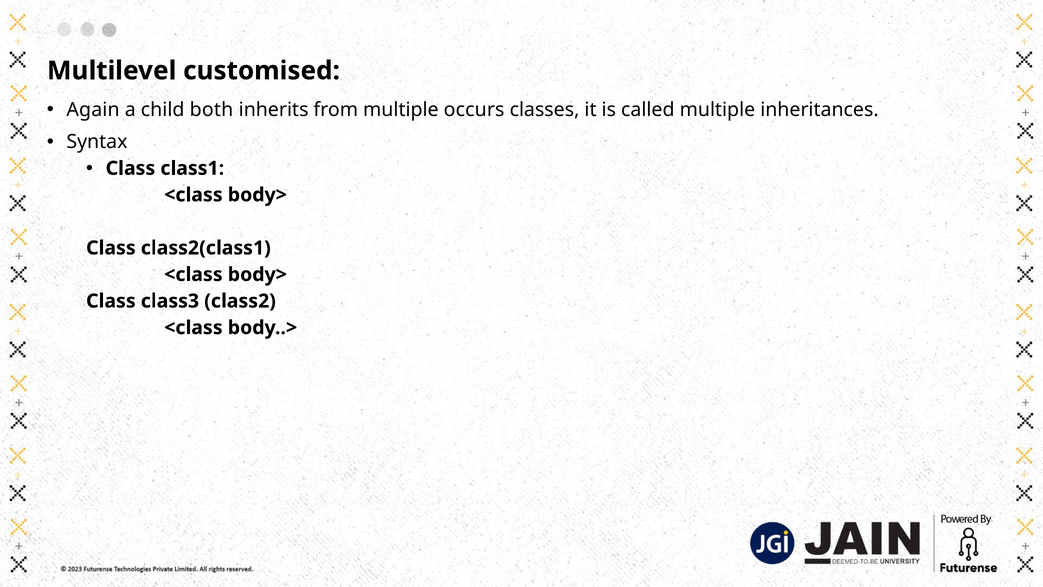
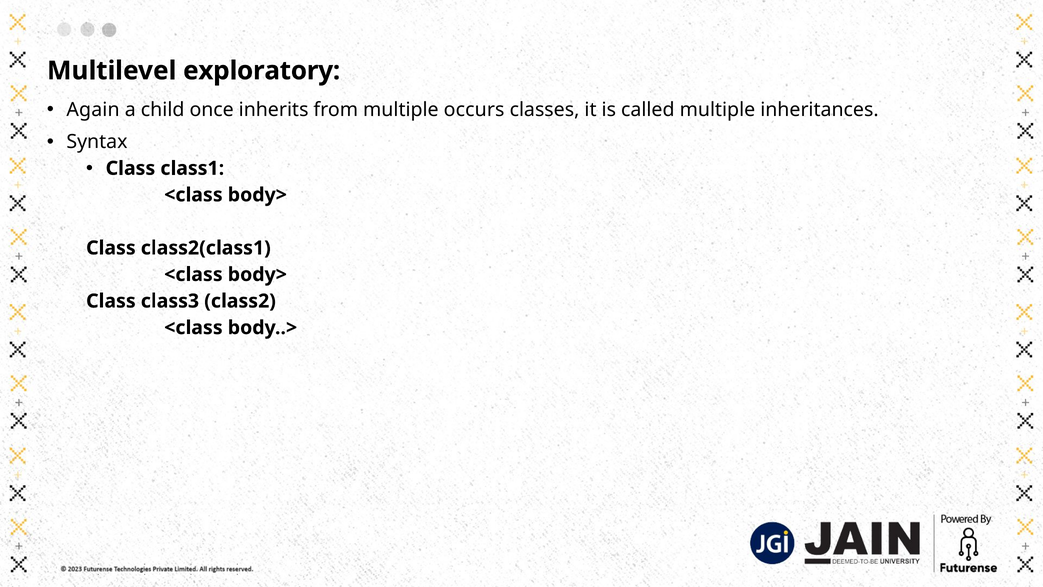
customised: customised -> exploratory
both: both -> once
